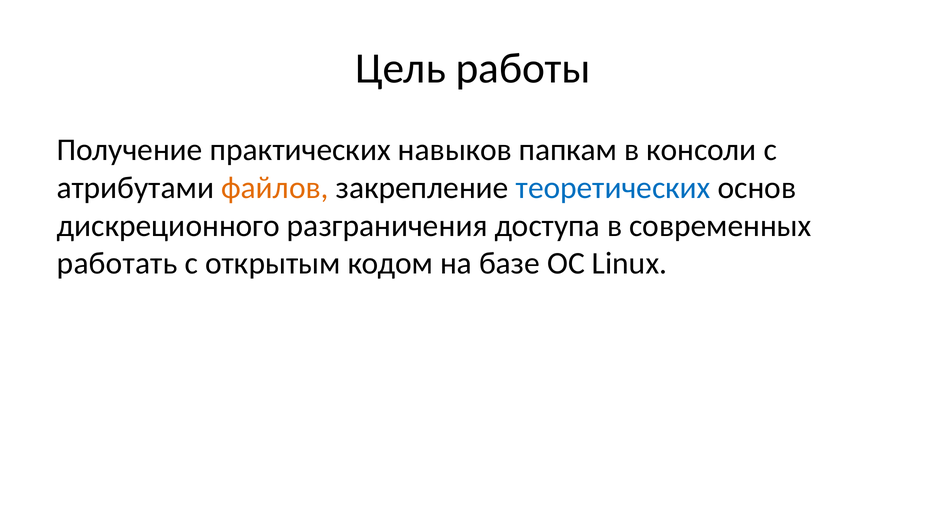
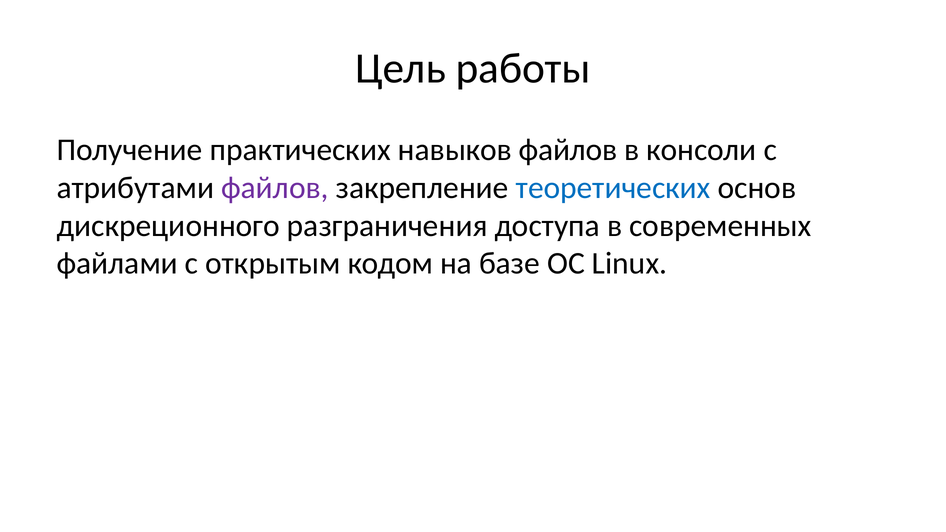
навыков папкам: папкам -> файлов
файлов at (275, 188) colour: orange -> purple
работать: работать -> файлами
